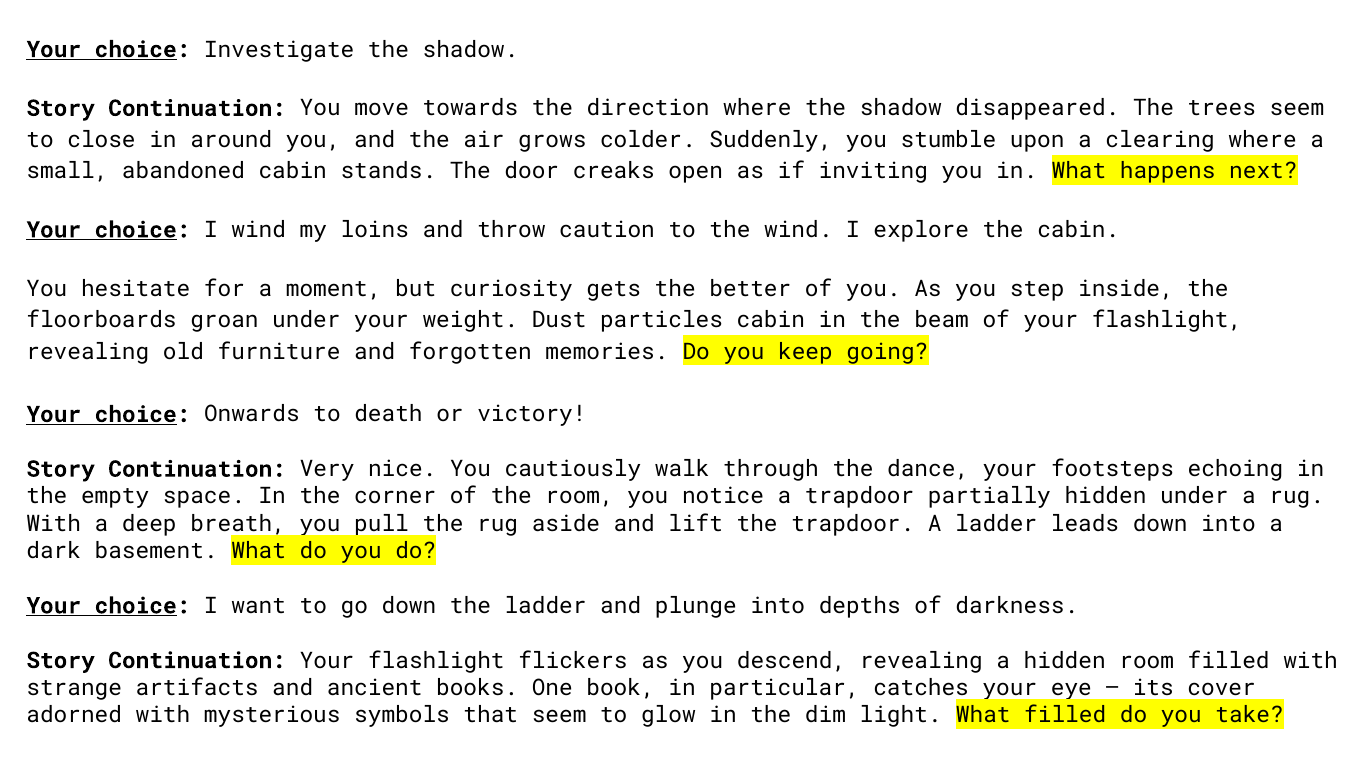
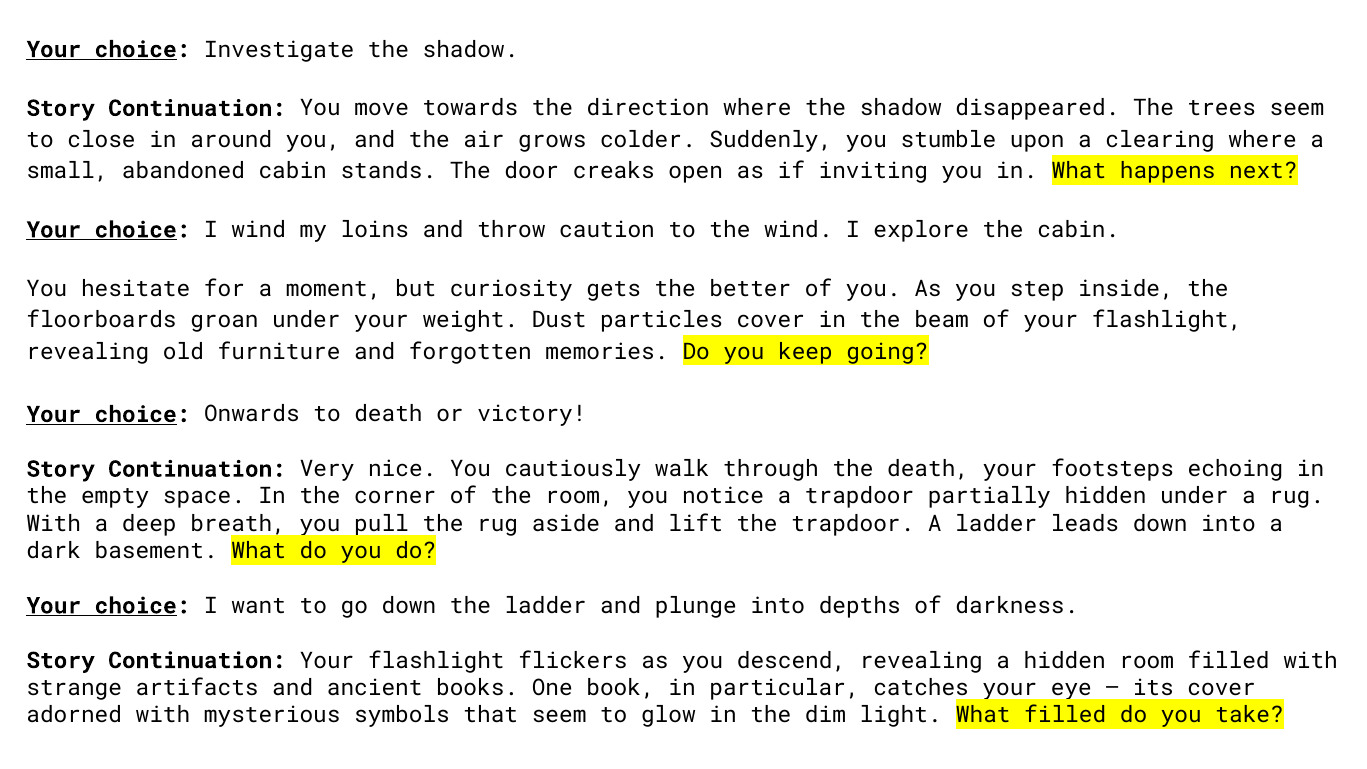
particles cabin: cabin -> cover
the dance: dance -> death
